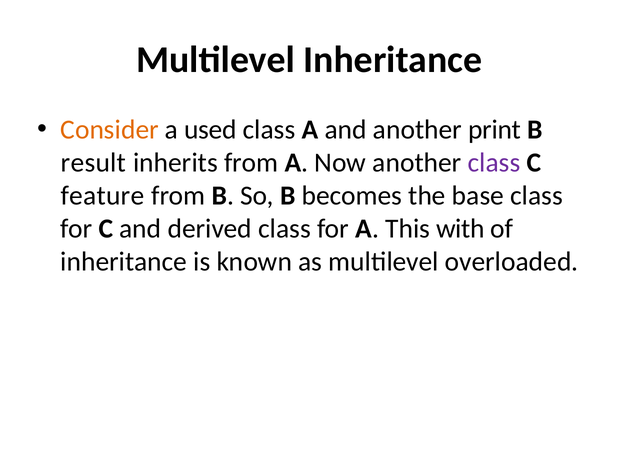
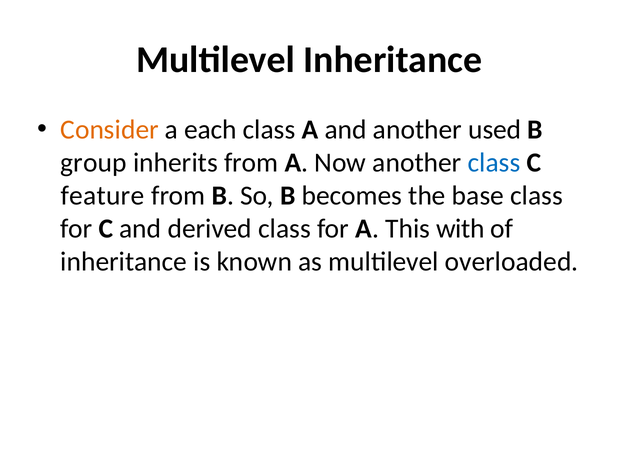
used: used -> each
print: print -> used
result: result -> group
class at (494, 163) colour: purple -> blue
